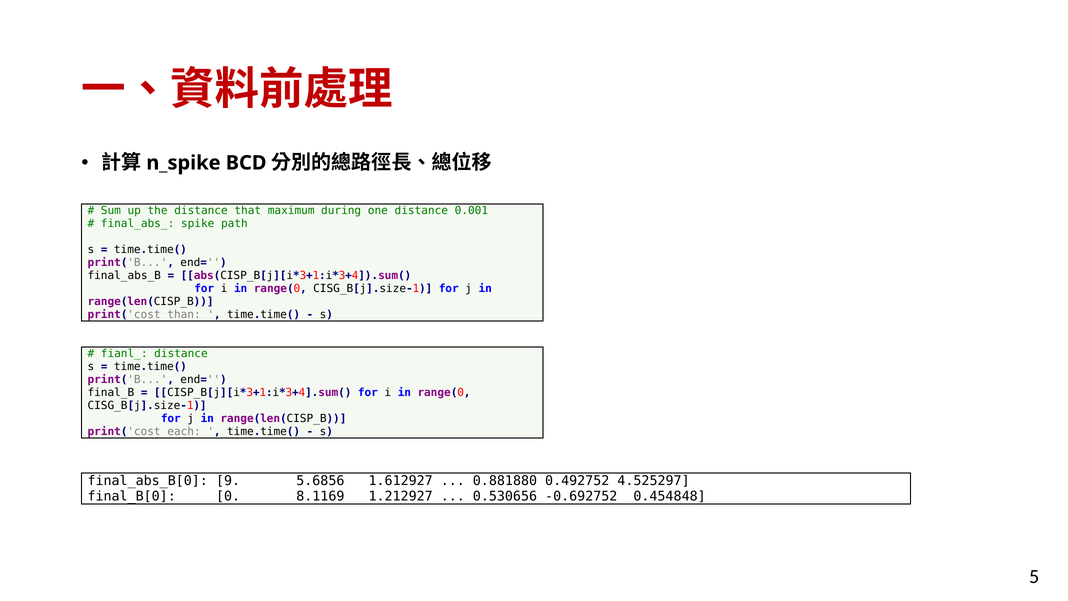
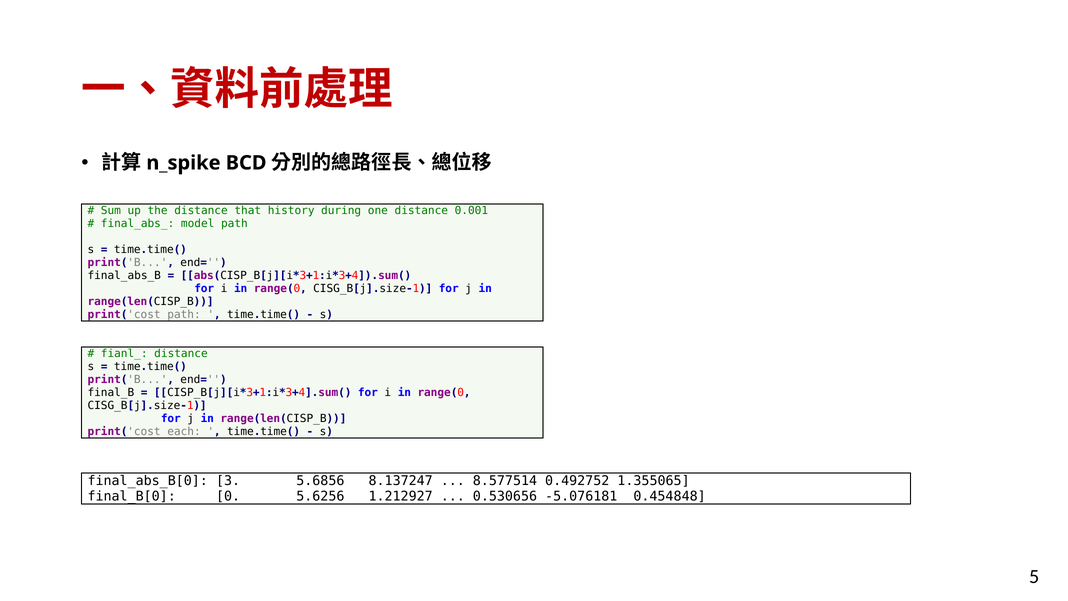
maximum: maximum -> history
spike: spike -> model
print('cost than: than -> path
9: 9 -> 3
1.612927: 1.612927 -> 8.137247
0.881880: 0.881880 -> 8.577514
4.525297: 4.525297 -> 1.355065
8.1169: 8.1169 -> 5.6256
-0.692752: -0.692752 -> -5.076181
